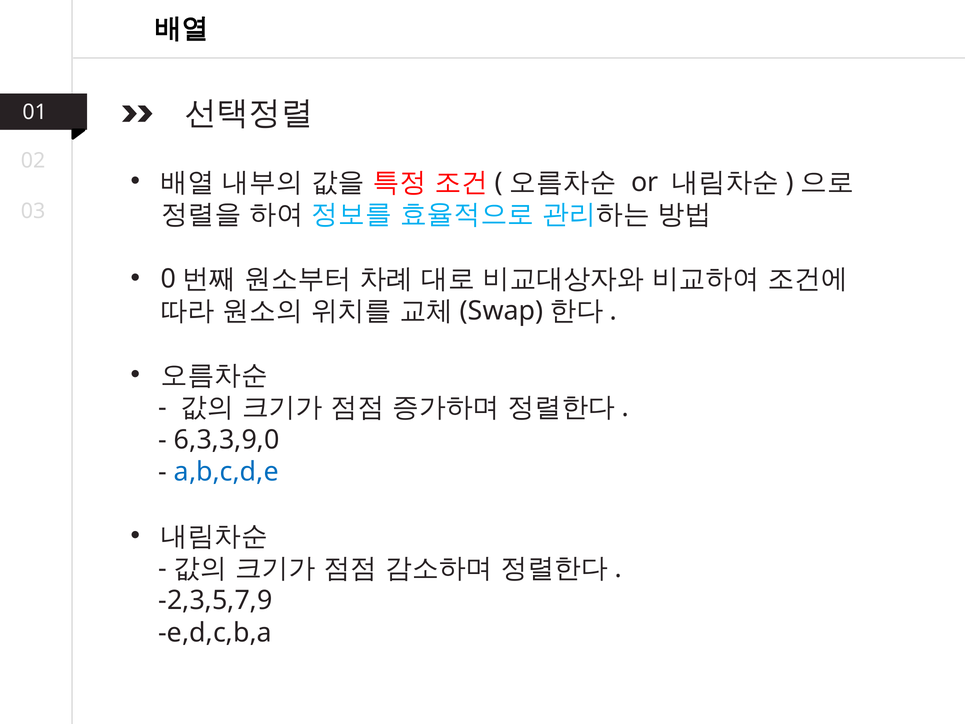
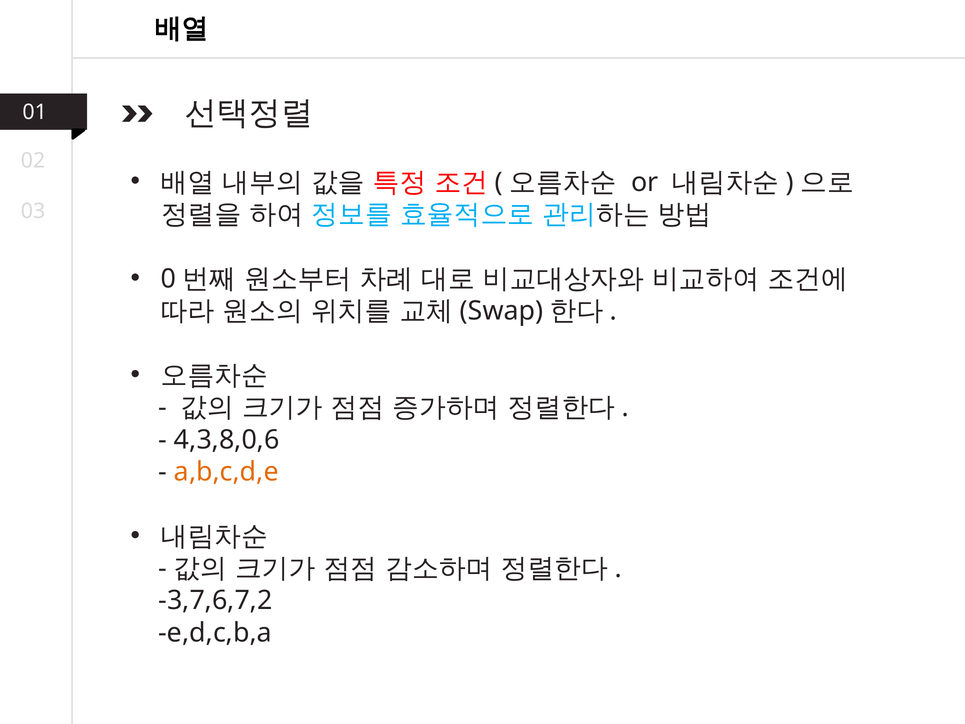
6,3,3,9,0: 6,3,3,9,0 -> 4,3,8,0,6
a,b,c,d,e colour: blue -> orange
-2,3,5,7,9: -2,3,5,7,9 -> -3,7,6,7,2
